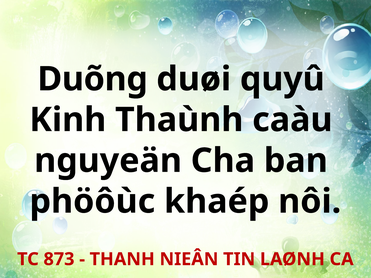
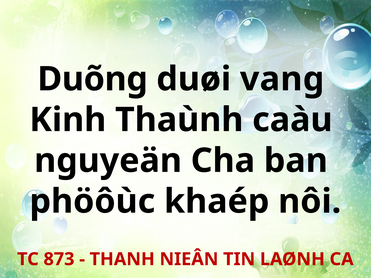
quyû: quyû -> vang
